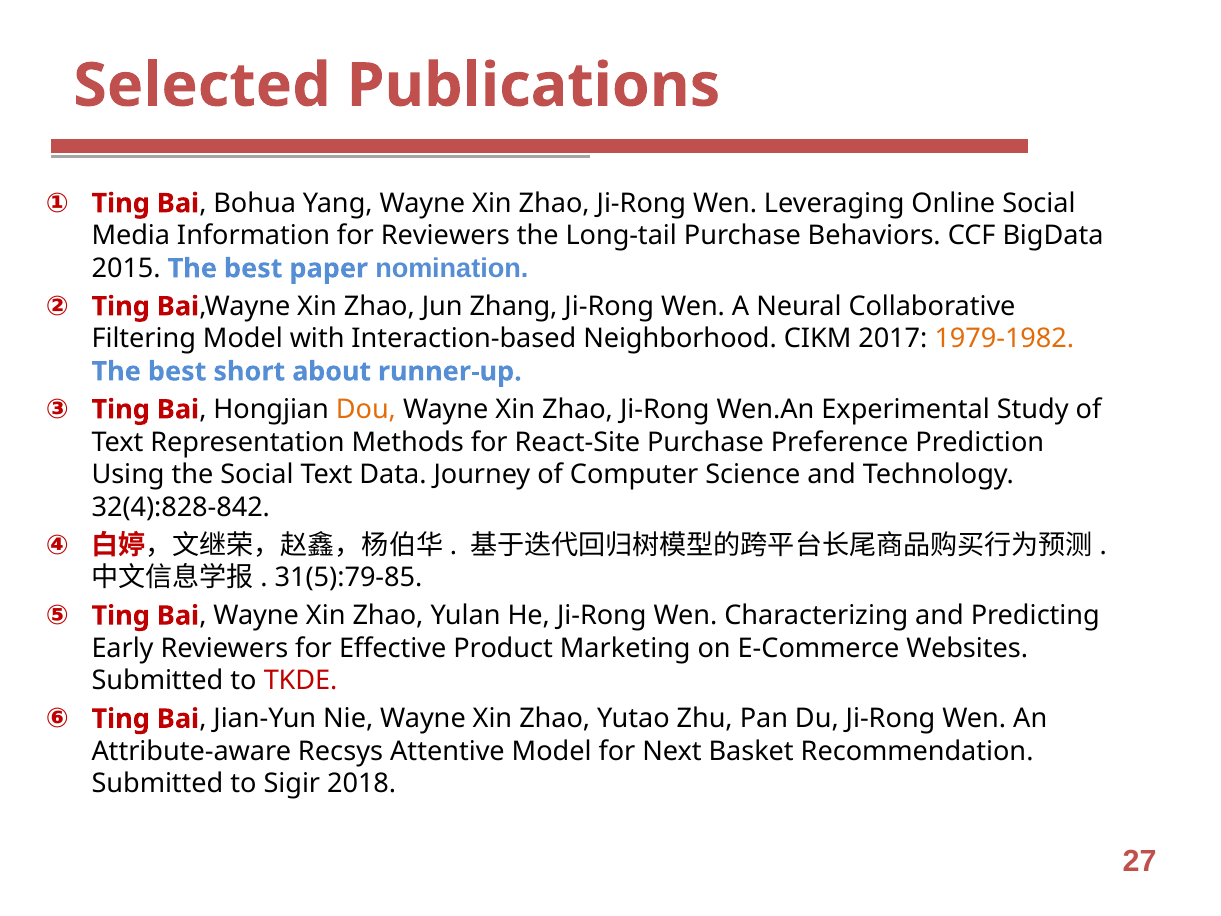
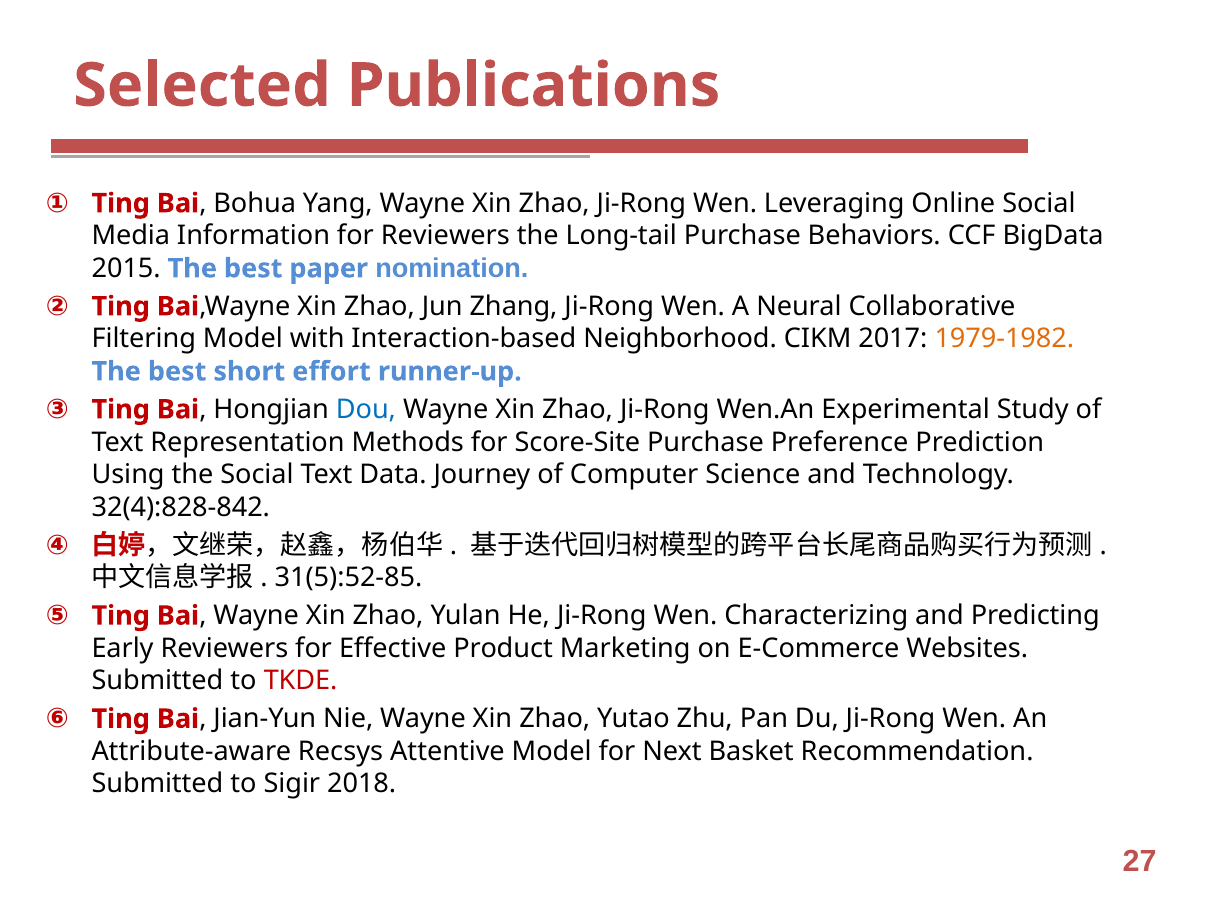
about: about -> effort
Dou colour: orange -> blue
React-Site: React-Site -> Score-Site
31(5):79-85: 31(5):79-85 -> 31(5):52-85
